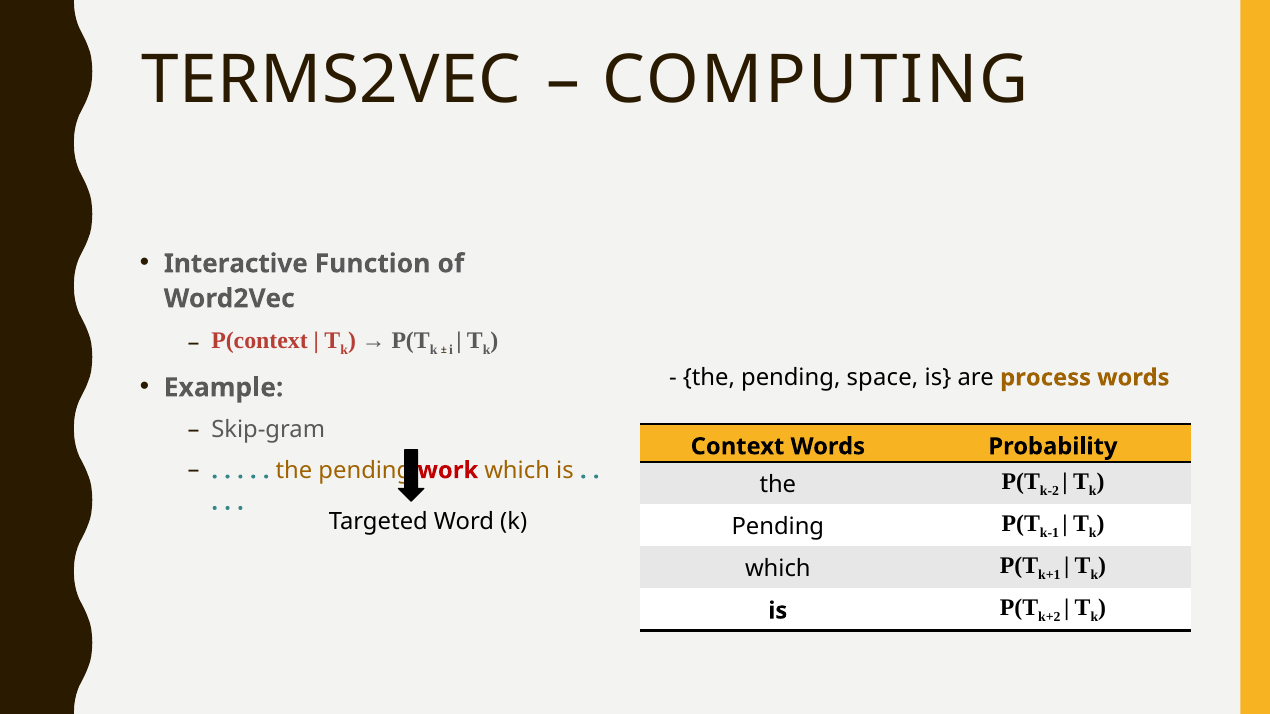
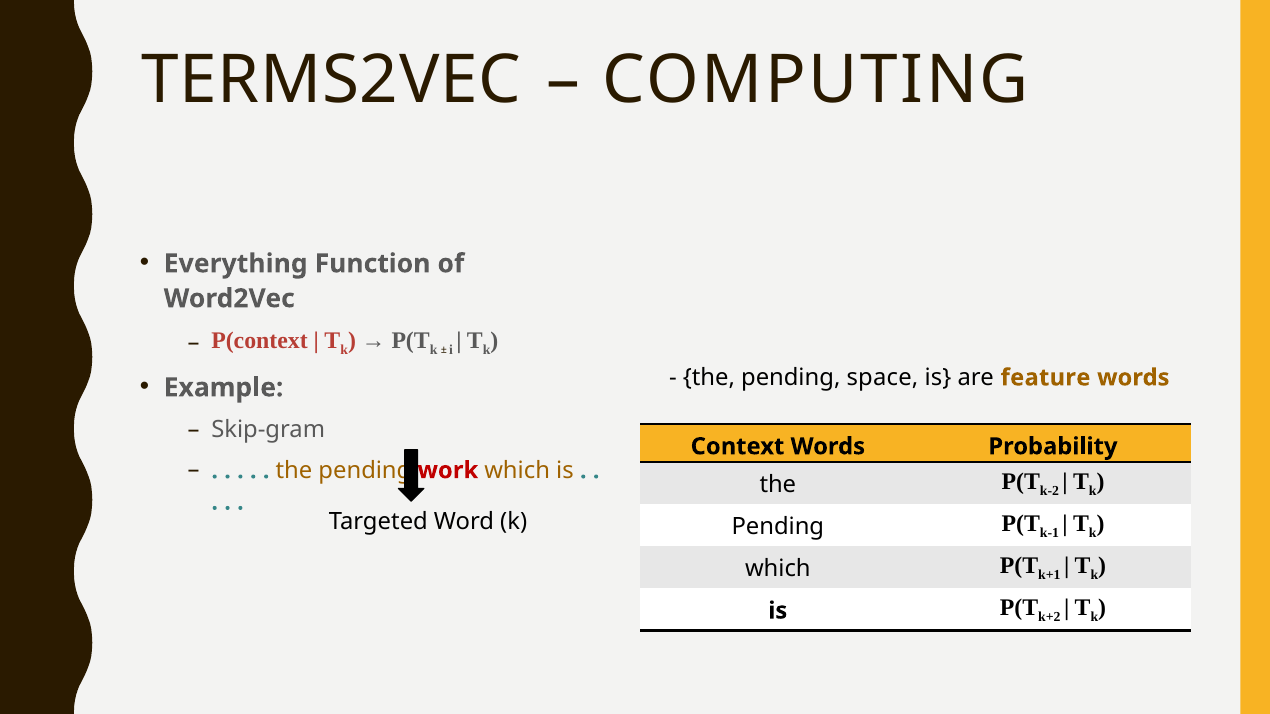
Interactive: Interactive -> Everything
process: process -> feature
